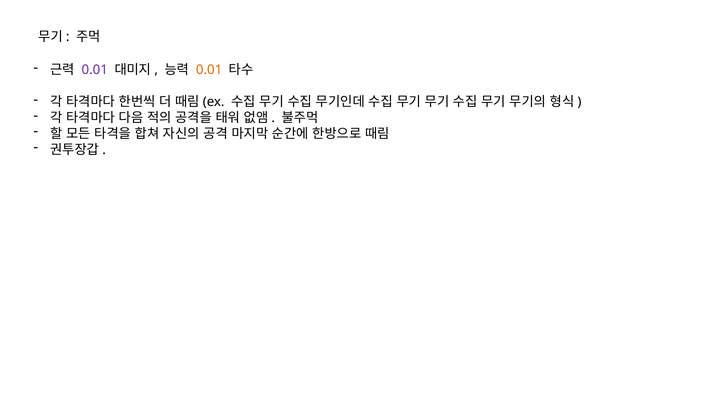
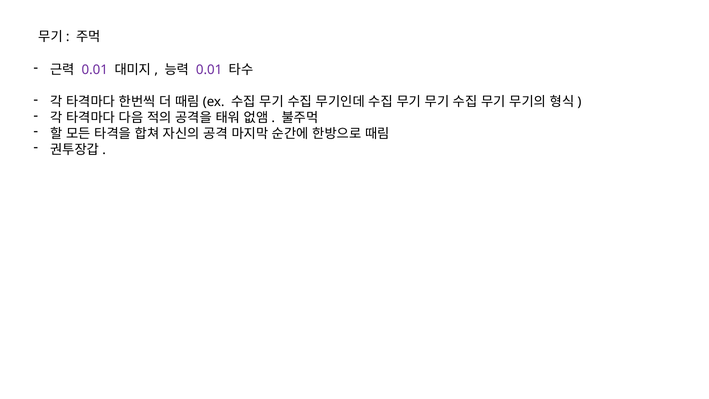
0.01 at (209, 70) colour: orange -> purple
